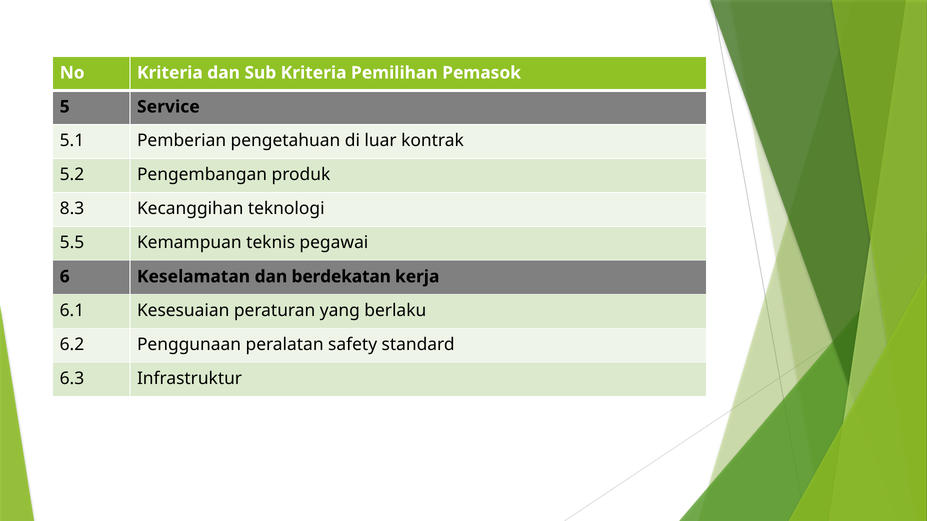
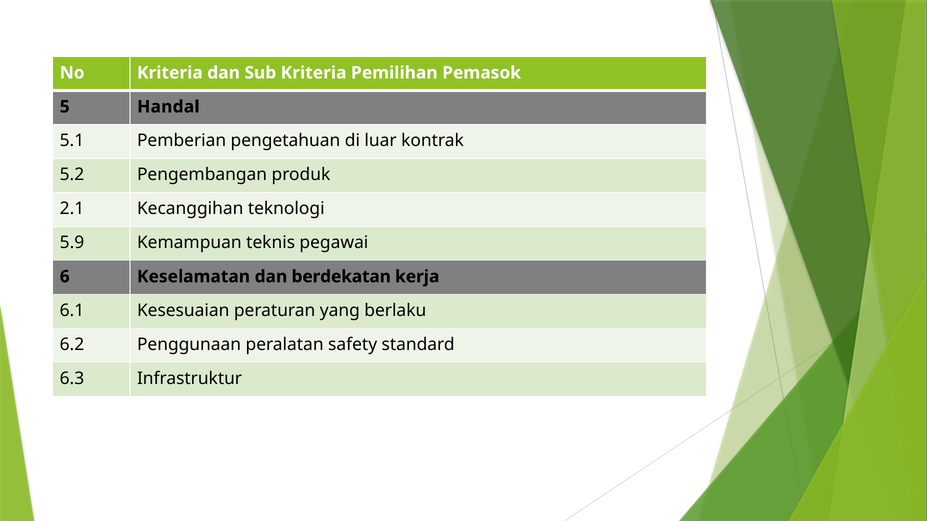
Service: Service -> Handal
8.3: 8.3 -> 2.1
5.5: 5.5 -> 5.9
